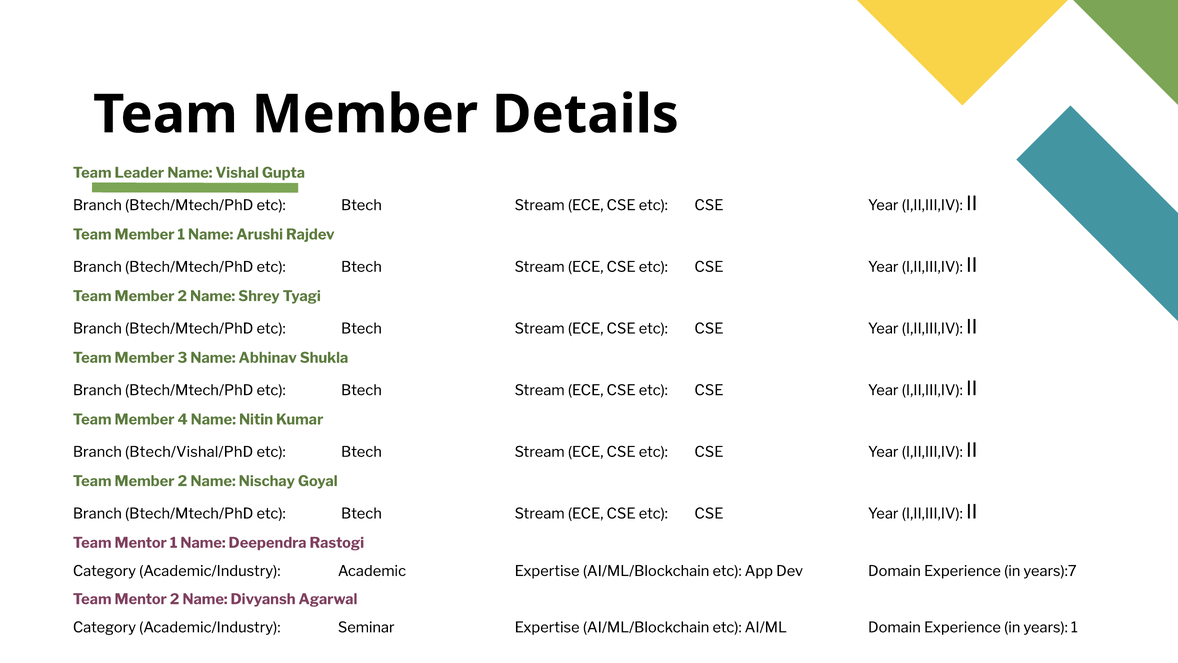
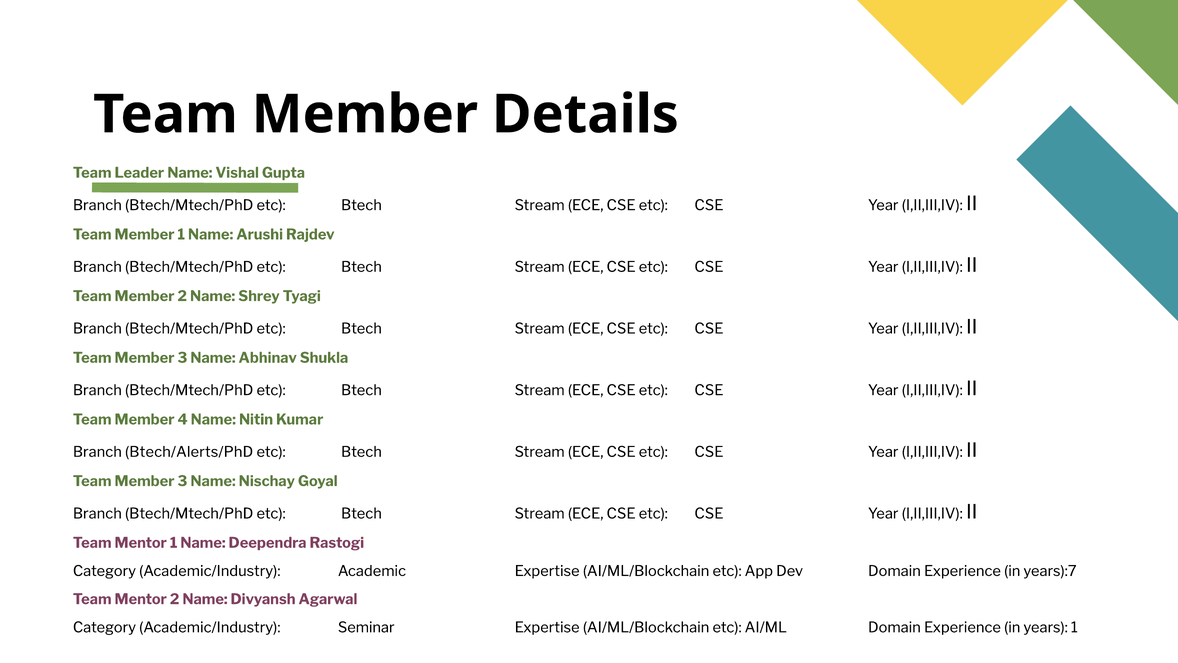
Btech/Vishal/PhD: Btech/Vishal/PhD -> Btech/Alerts/PhD
2 at (182, 481): 2 -> 3
